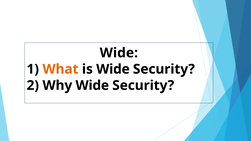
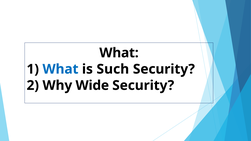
Wide at (119, 53): Wide -> What
What at (60, 69) colour: orange -> blue
is Wide: Wide -> Such
